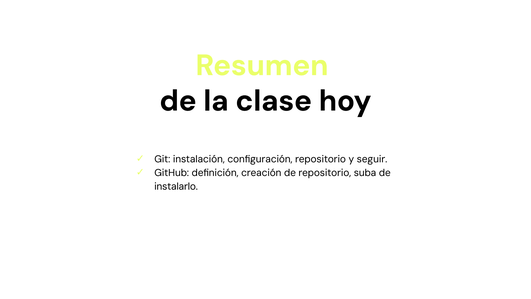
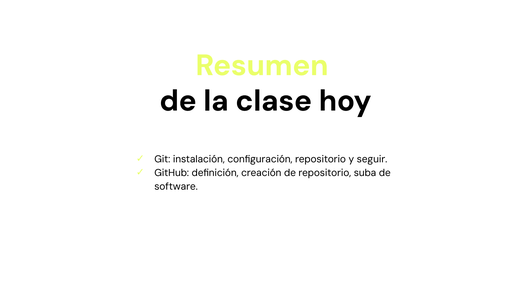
instalarlo: instalarlo -> software
